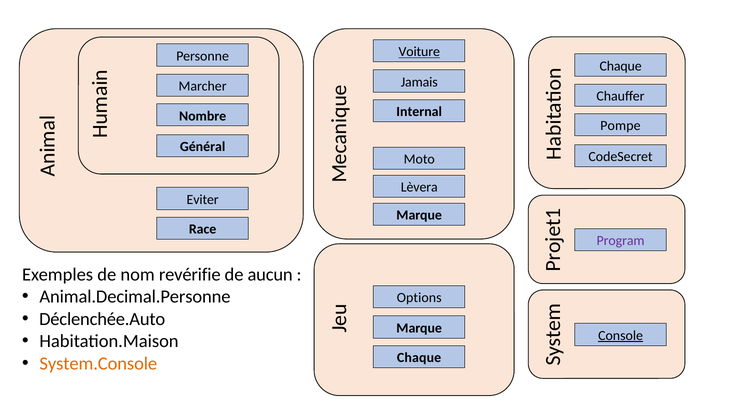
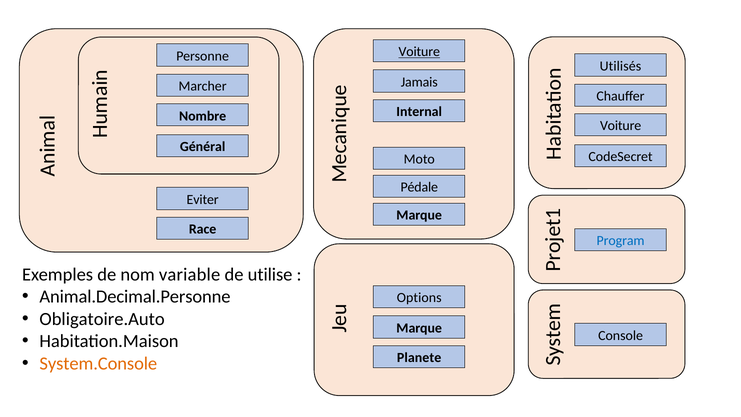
Chaque at (621, 66): Chaque -> Utilisés
Pompe at (620, 126): Pompe -> Voiture
Lèvera: Lèvera -> Pédale
Program colour: purple -> blue
revérifie: revérifie -> variable
aucun: aucun -> utilise
Déclenchée.Auto: Déclenchée.Auto -> Obligatoire.Auto
Console underline: present -> none
Chaque at (419, 358): Chaque -> Planete
